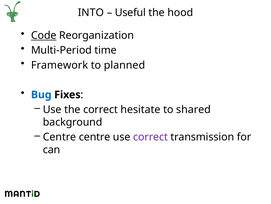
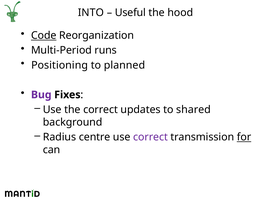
time: time -> runs
Framework: Framework -> Positioning
Bug colour: blue -> purple
hesitate: hesitate -> updates
Centre at (59, 137): Centre -> Radius
for underline: none -> present
